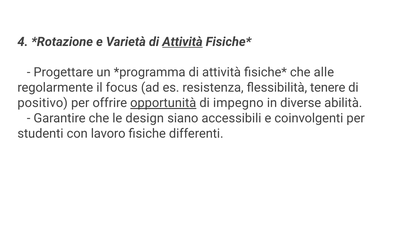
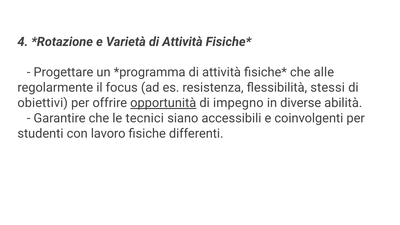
Attività at (182, 42) underline: present -> none
tenere: tenere -> stessi
positivo: positivo -> obiettivi
design: design -> tecnici
